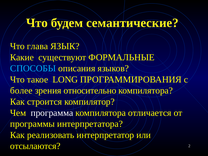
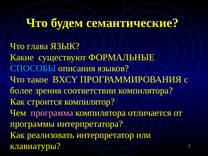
LONG: LONG -> BXCY
относительно: относительно -> соответствии
программа colour: white -> pink
отсылаются: отсылаются -> клавиатуры
